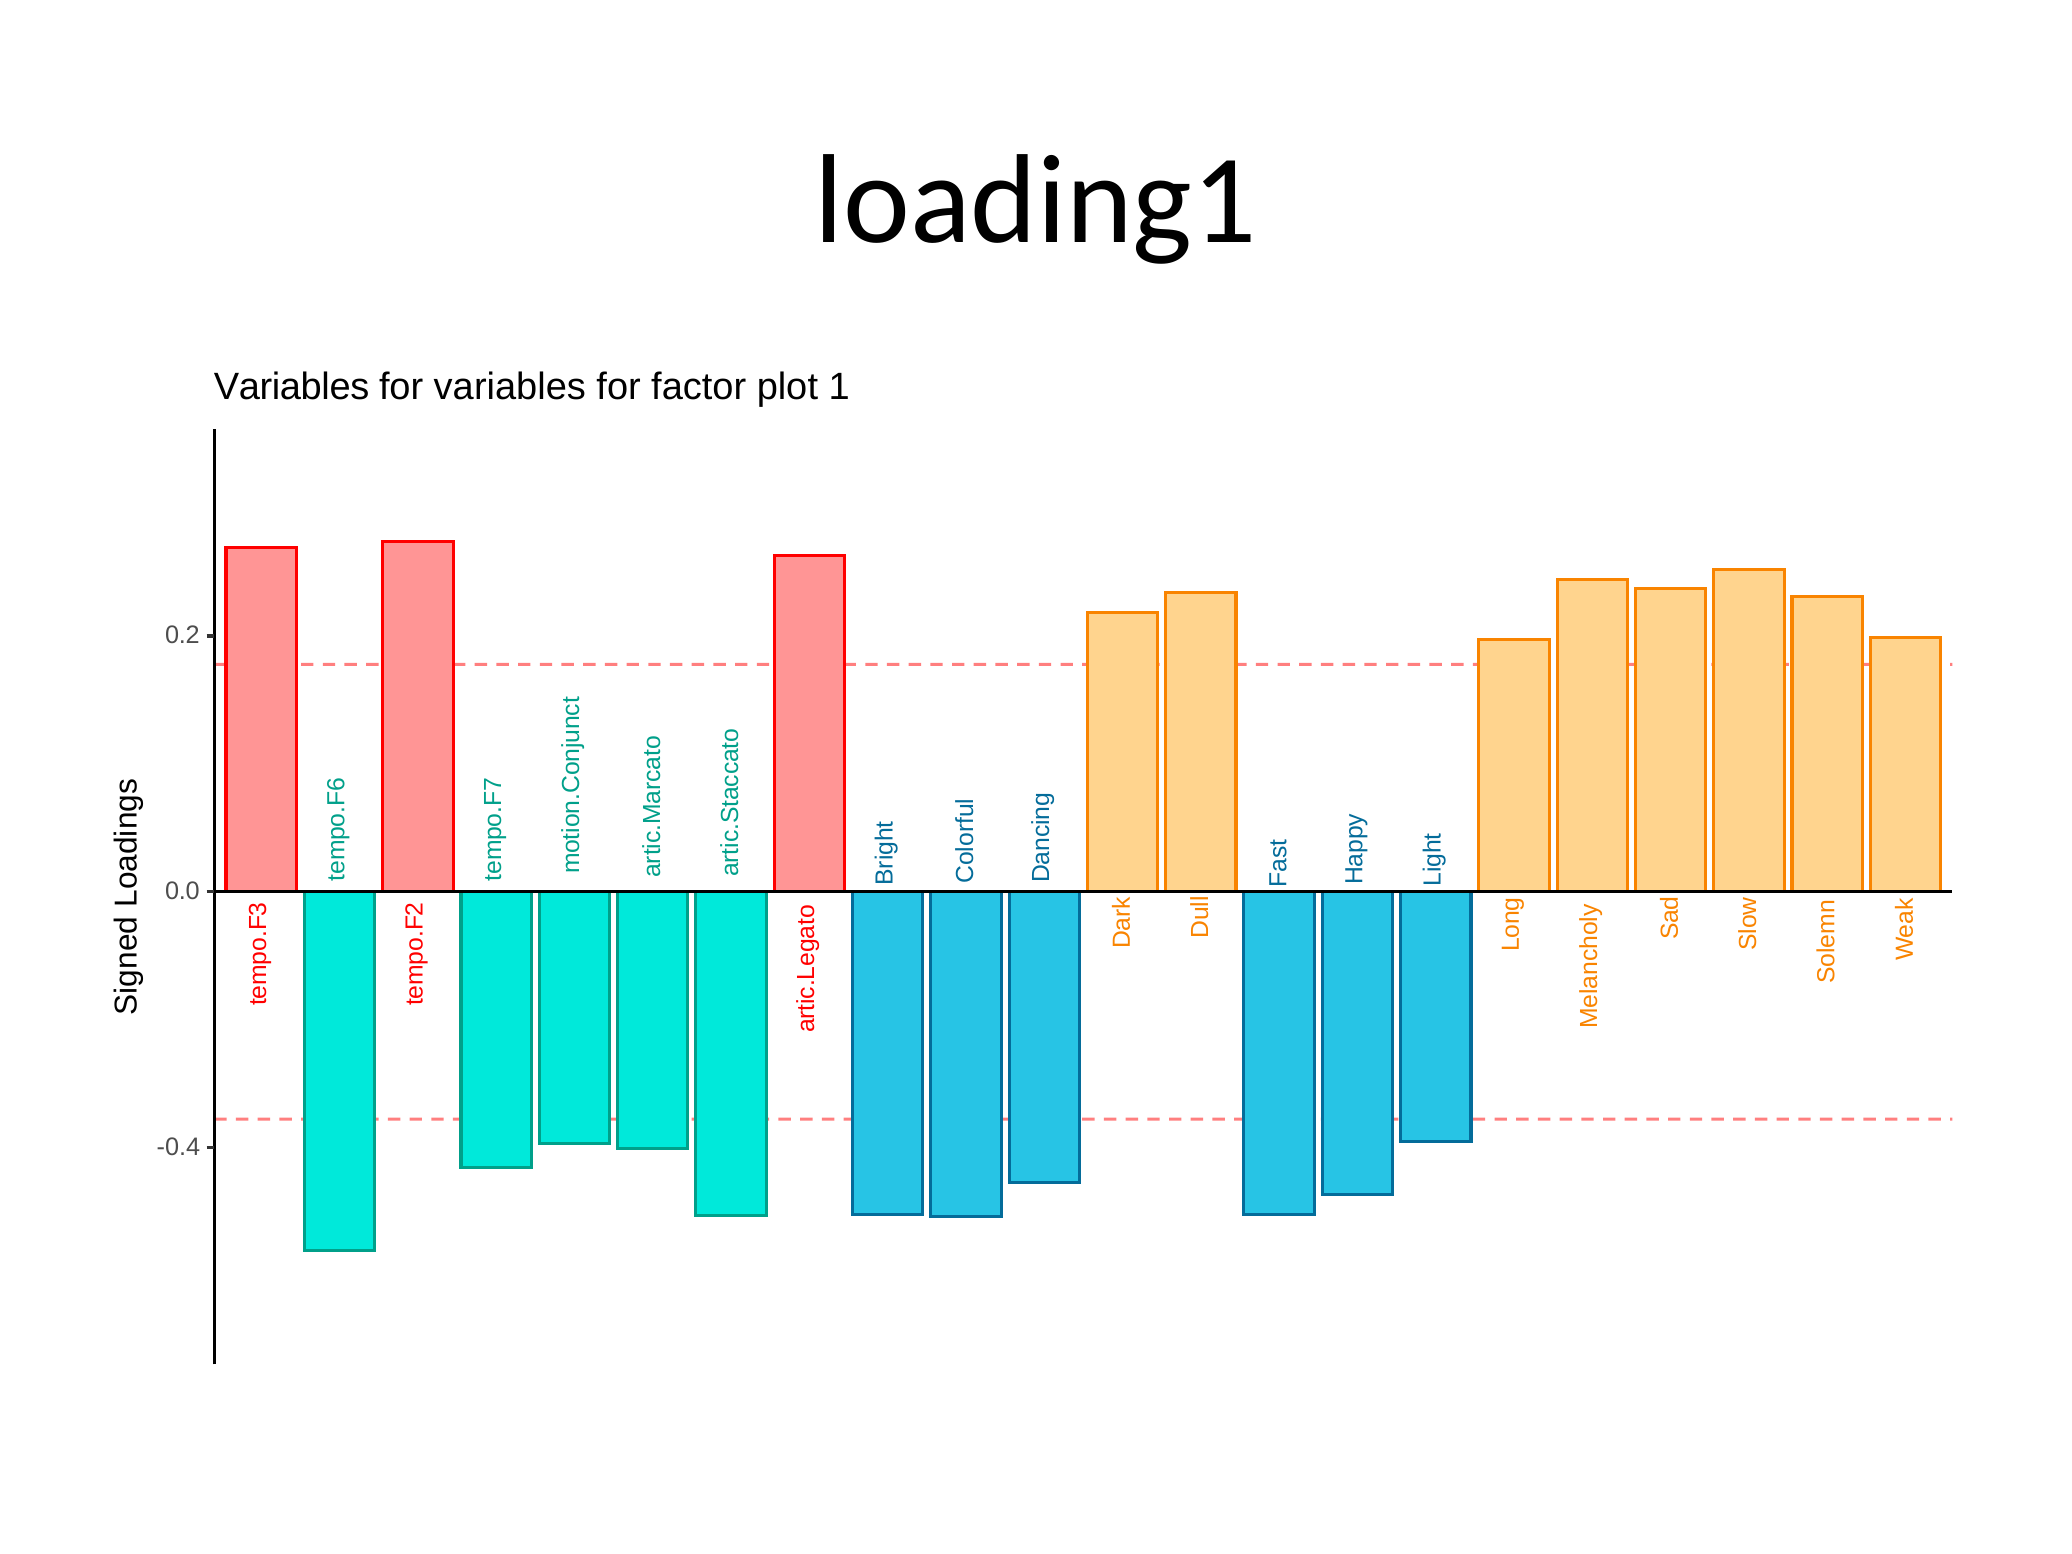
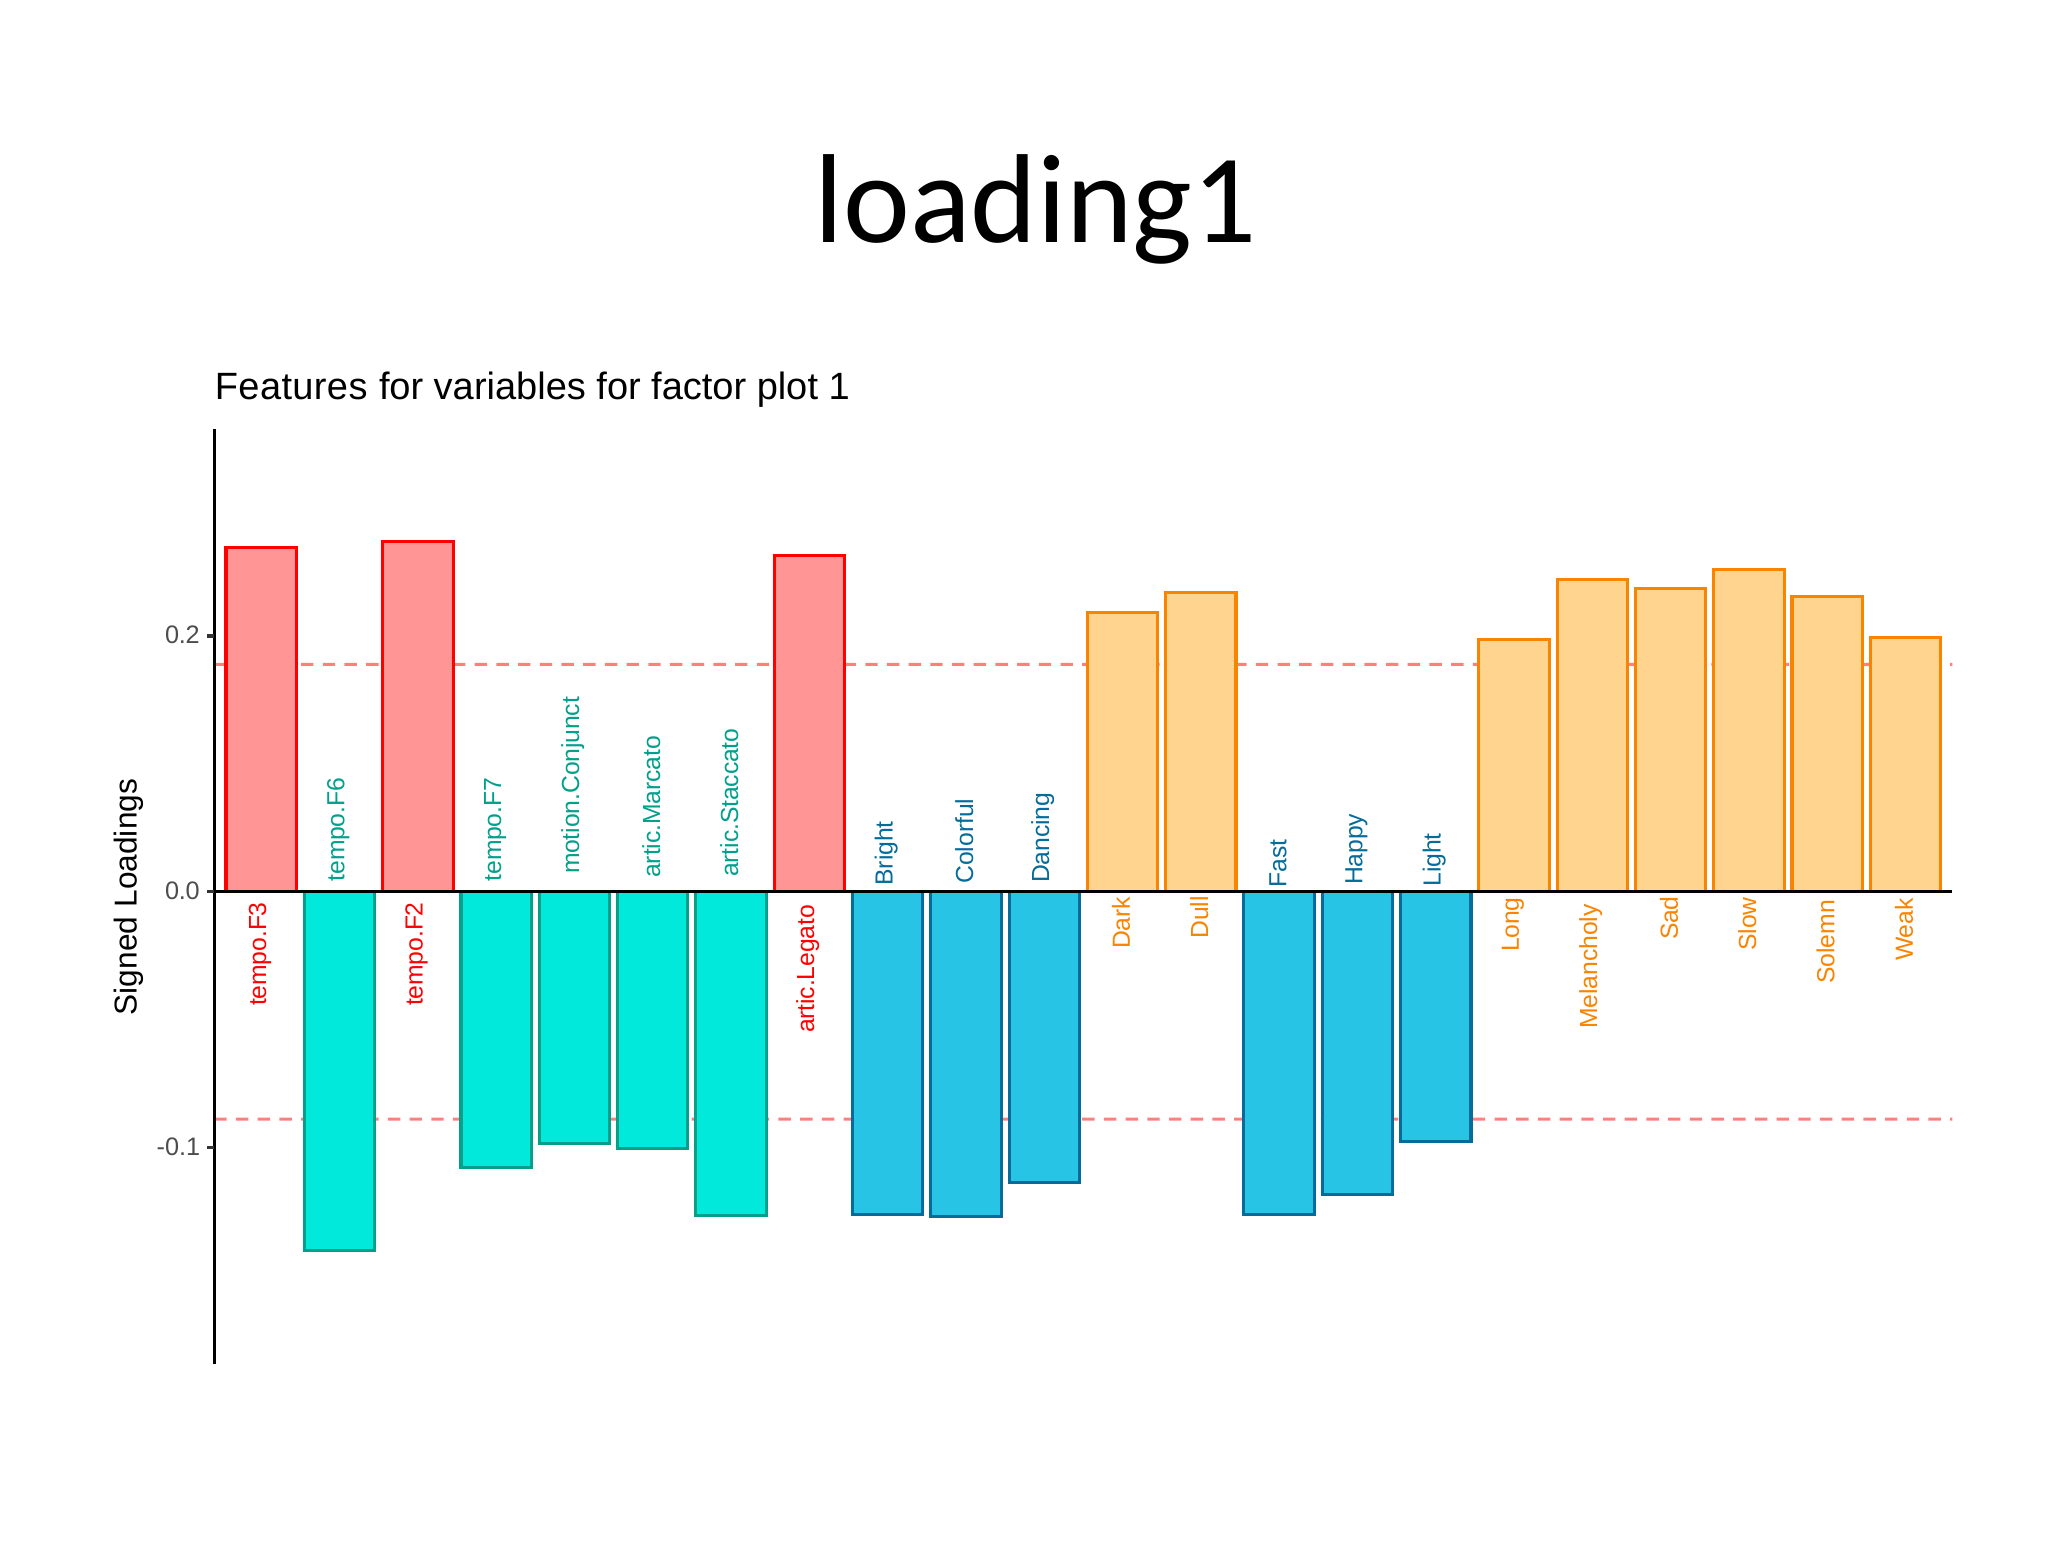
Variables at (292, 387): Variables -> Features
-0.4: -0.4 -> -0.1
